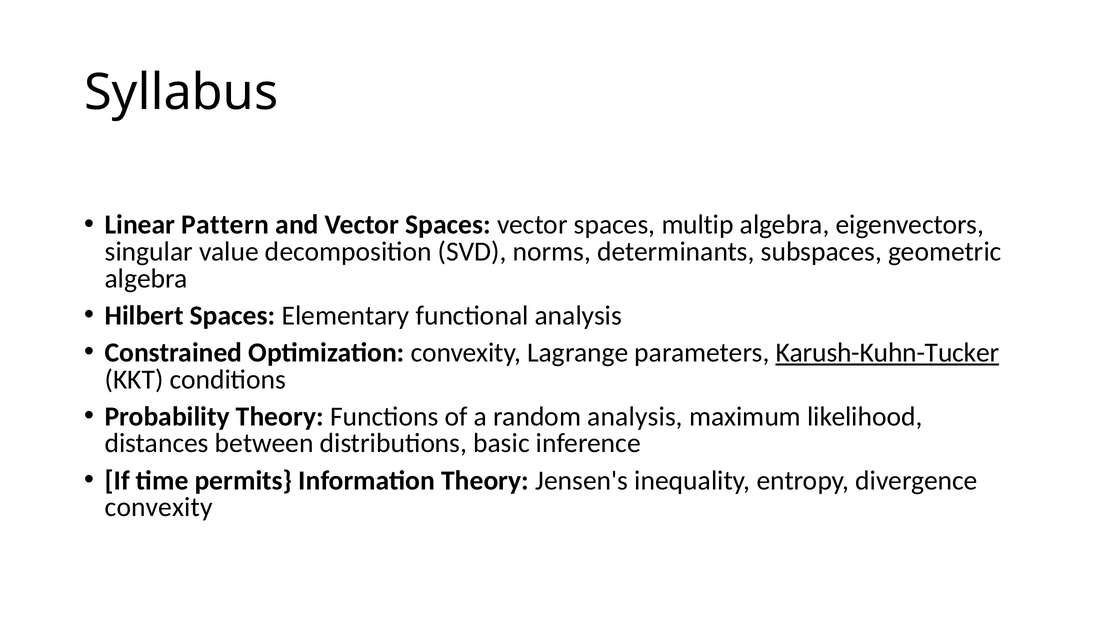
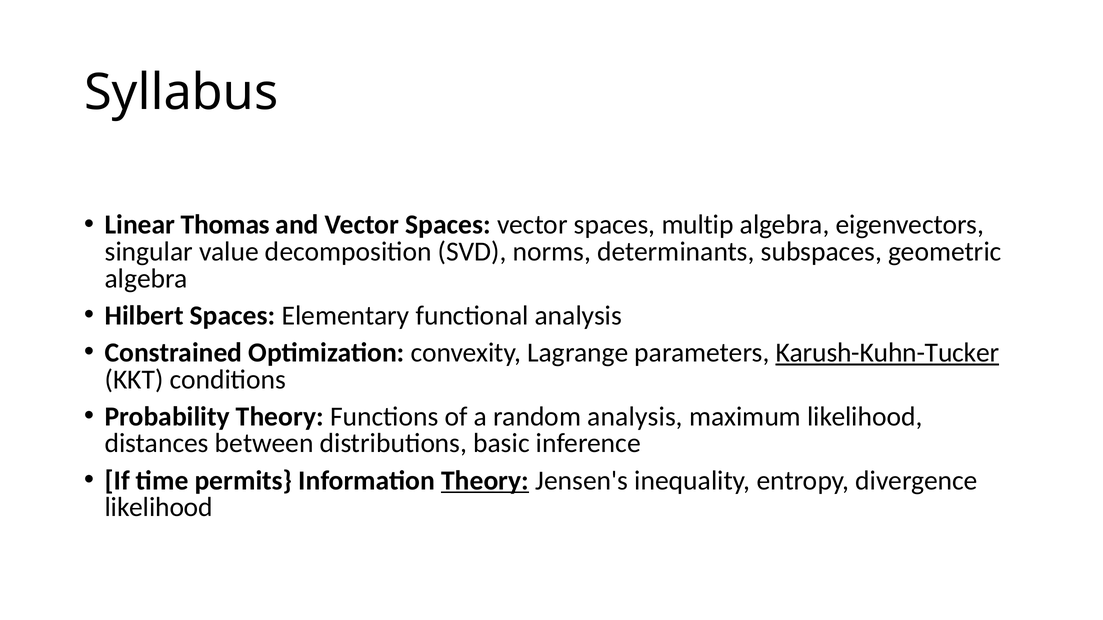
Pattern: Pattern -> Thomas
Theory at (485, 481) underline: none -> present
convexity at (159, 508): convexity -> likelihood
